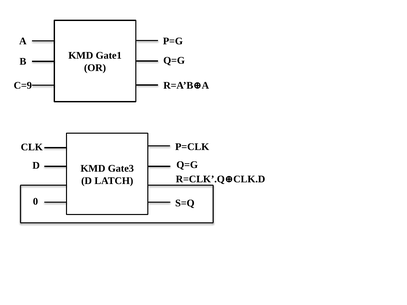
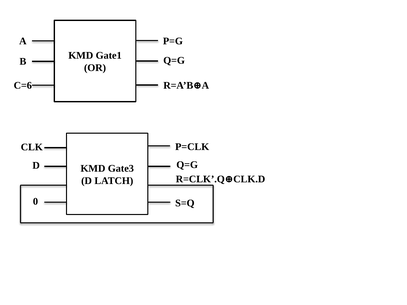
C=9: C=9 -> C=6
